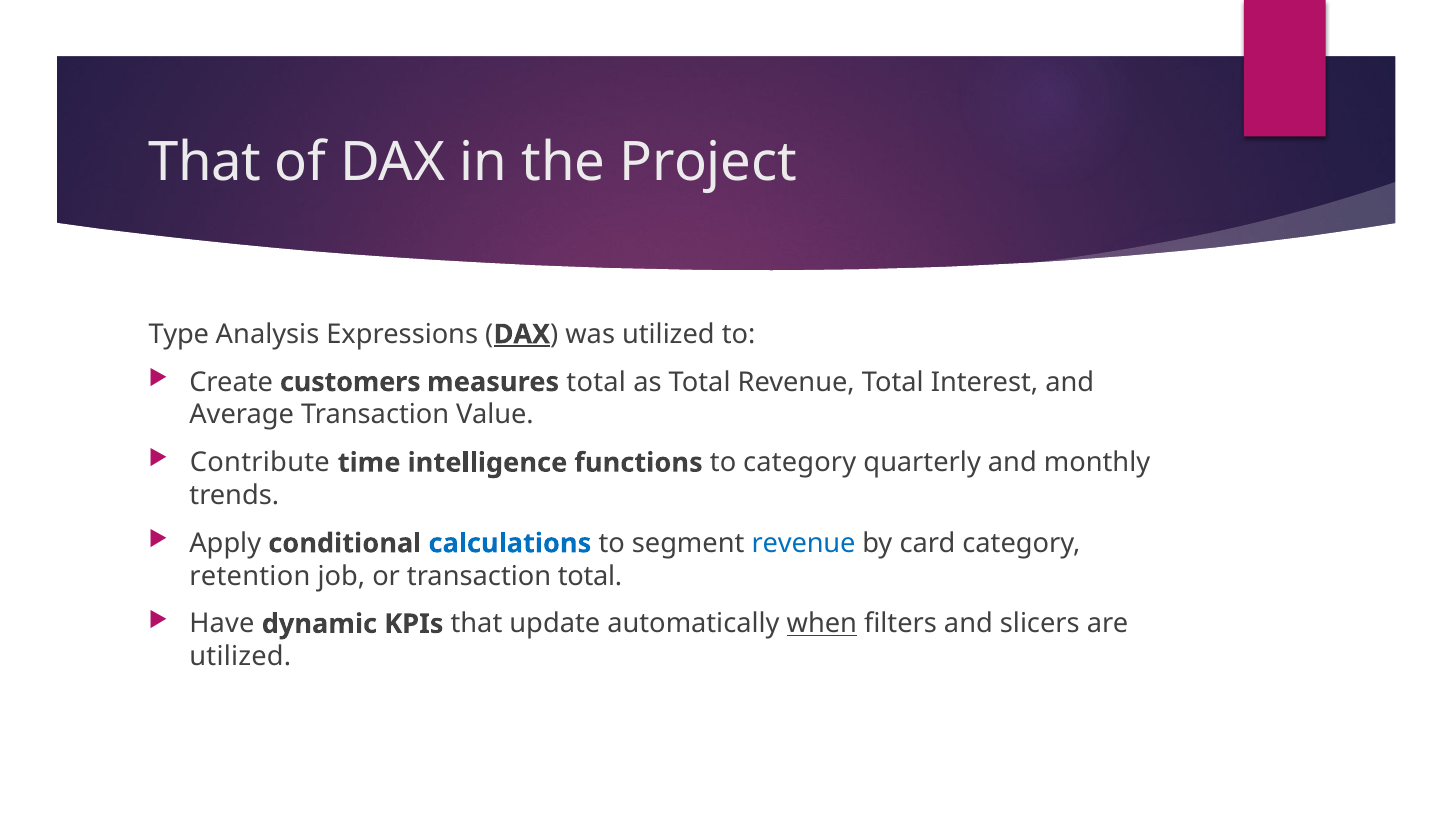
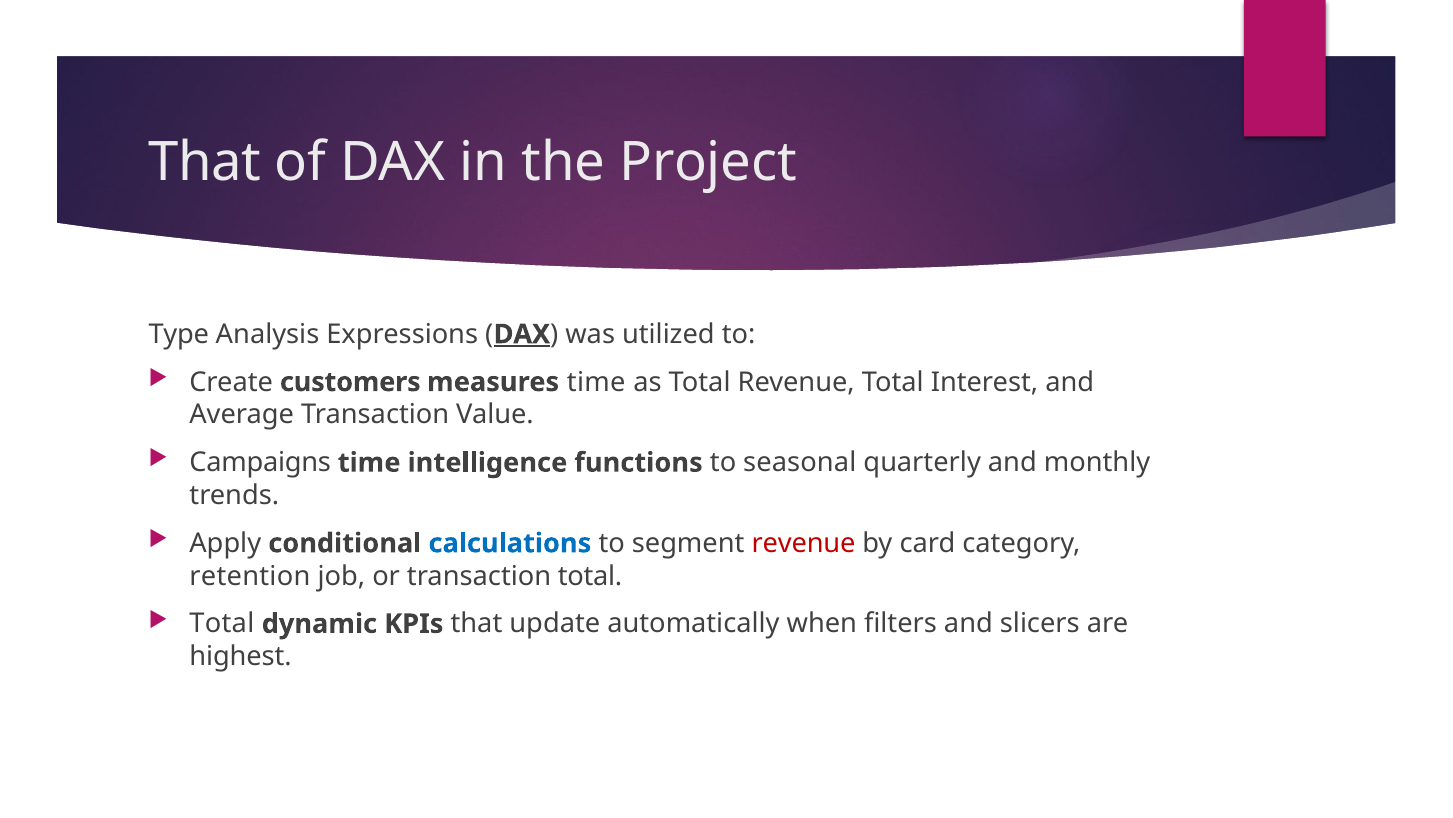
measures total: total -> time
Contribute: Contribute -> Campaigns
to category: category -> seasonal
revenue at (804, 543) colour: blue -> red
Have at (222, 623): Have -> Total
when underline: present -> none
utilized at (240, 656): utilized -> highest
